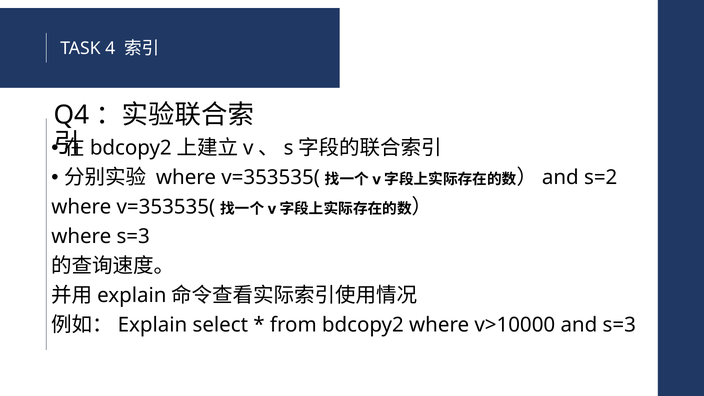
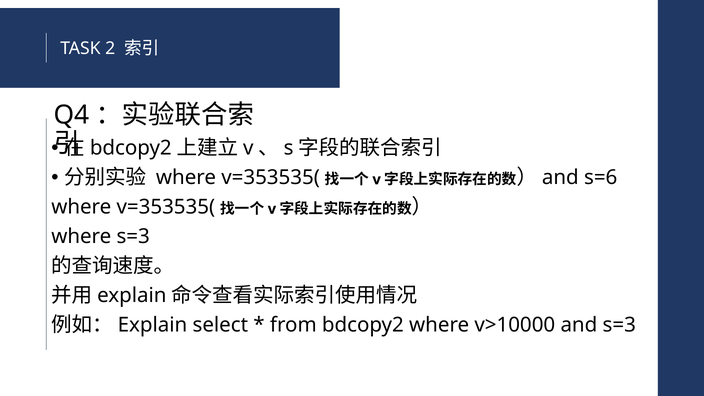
4: 4 -> 2
s=2: s=2 -> s=6
